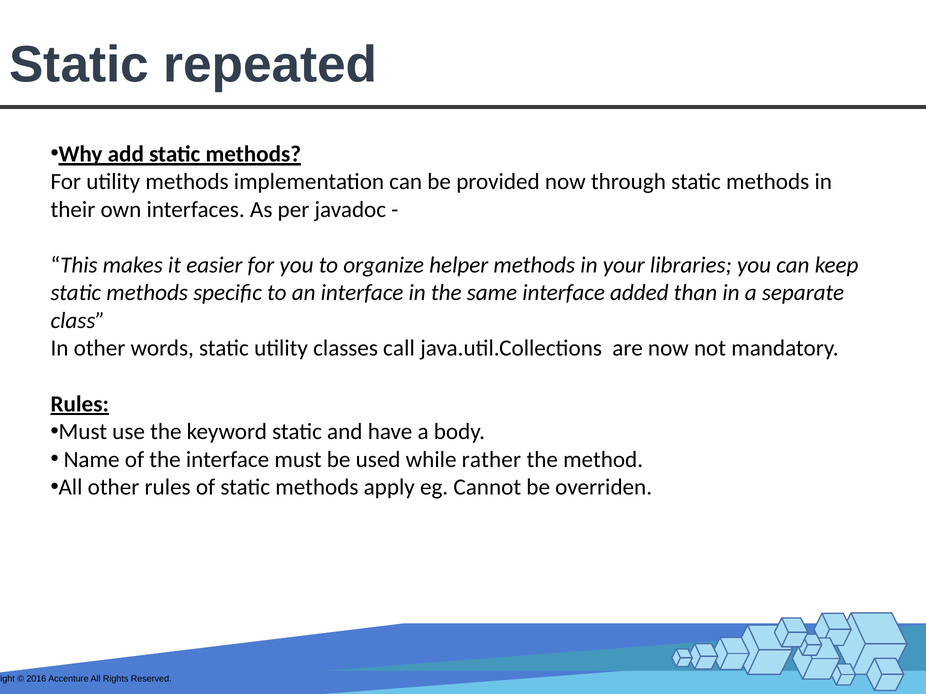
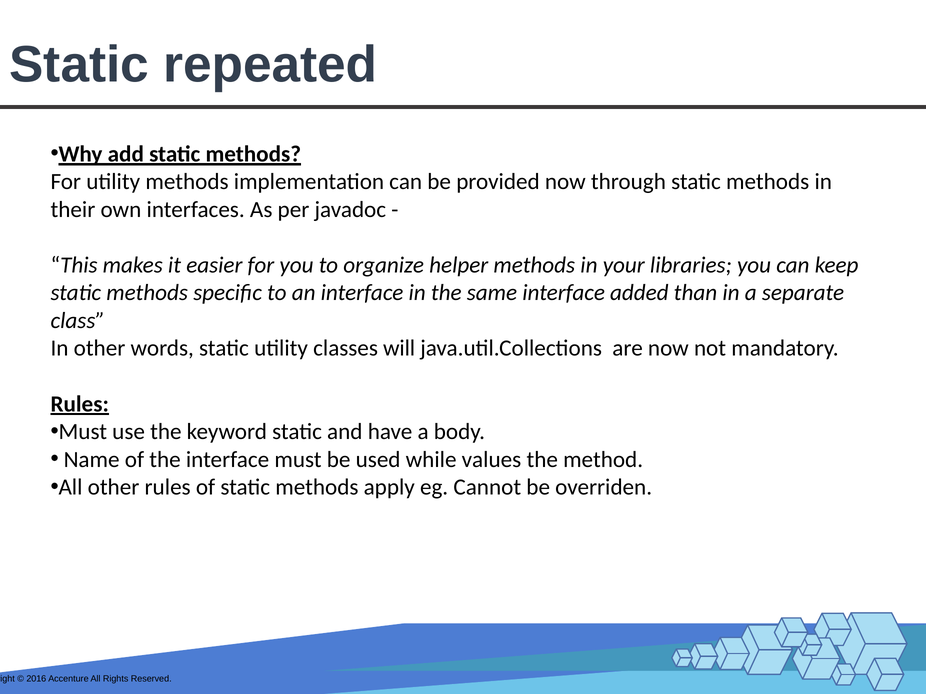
call: call -> will
rather: rather -> values
